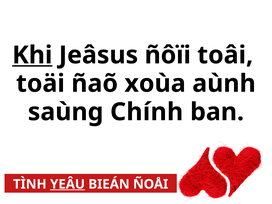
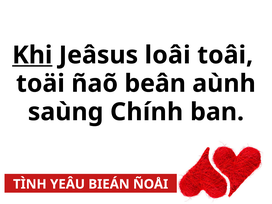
ñôïi: ñôïi -> loâi
xoùa: xoùa -> beân
YEÂU underline: present -> none
